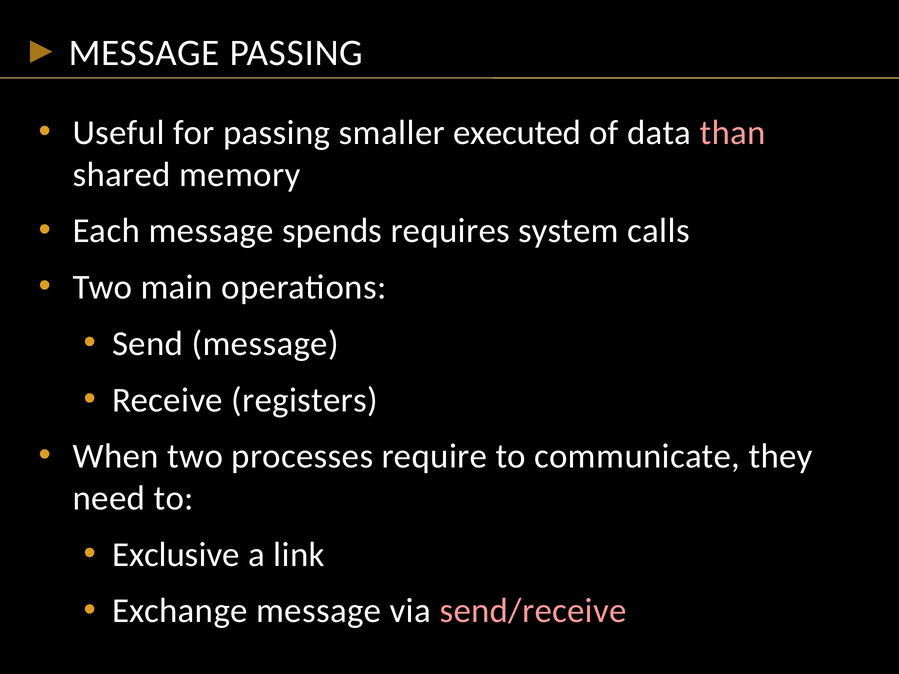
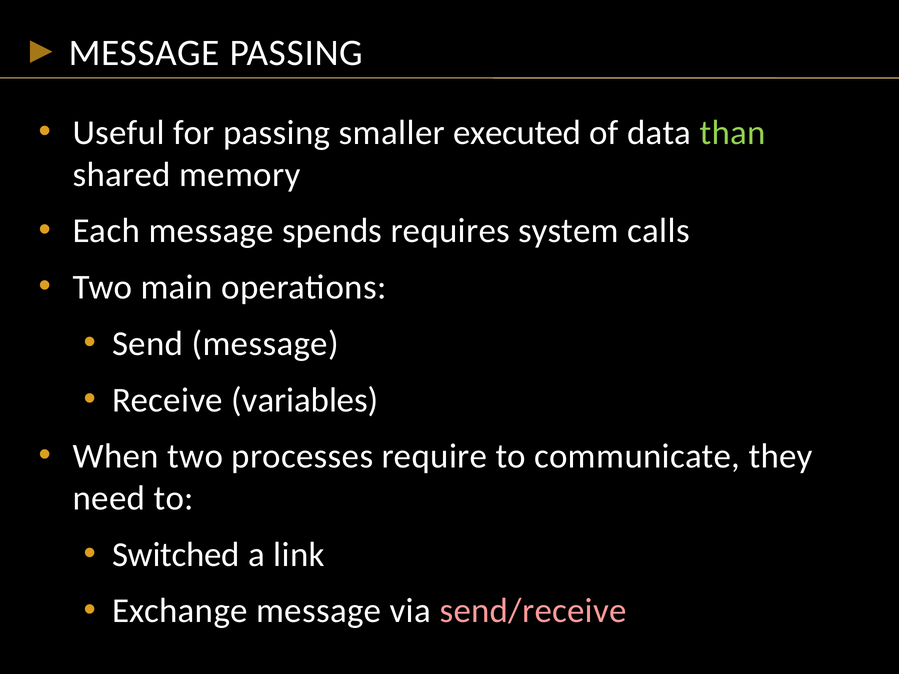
than colour: pink -> light green
registers: registers -> variables
Exclusive: Exclusive -> Switched
